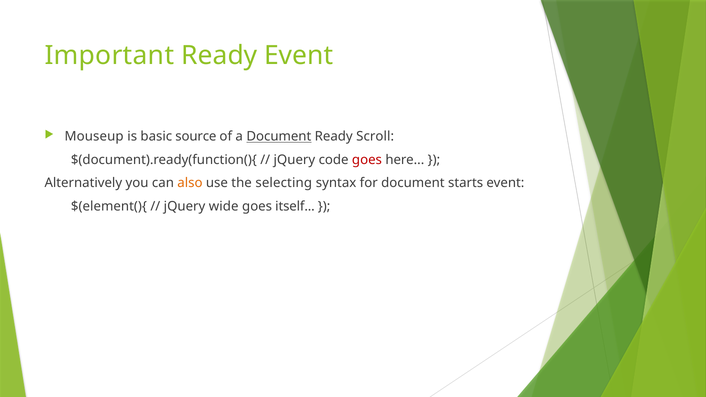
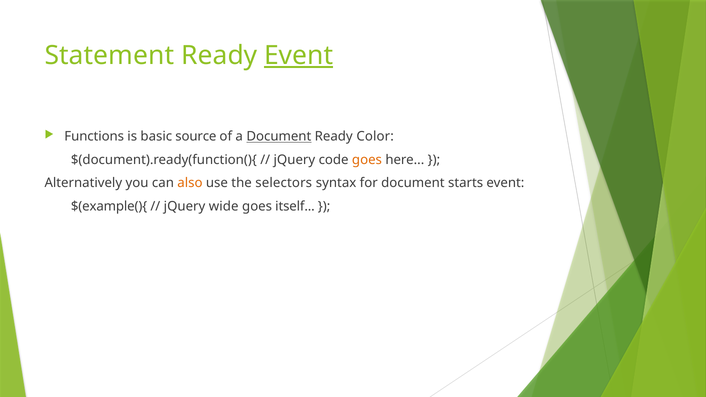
Important: Important -> Statement
Event at (299, 56) underline: none -> present
Mouseup: Mouseup -> Functions
Scroll: Scroll -> Color
goes at (367, 160) colour: red -> orange
selecting: selecting -> selectors
$(element(){: $(element(){ -> $(example(){
